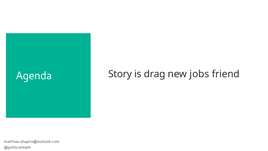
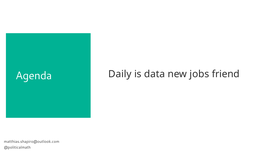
Story: Story -> Daily
drag: drag -> data
